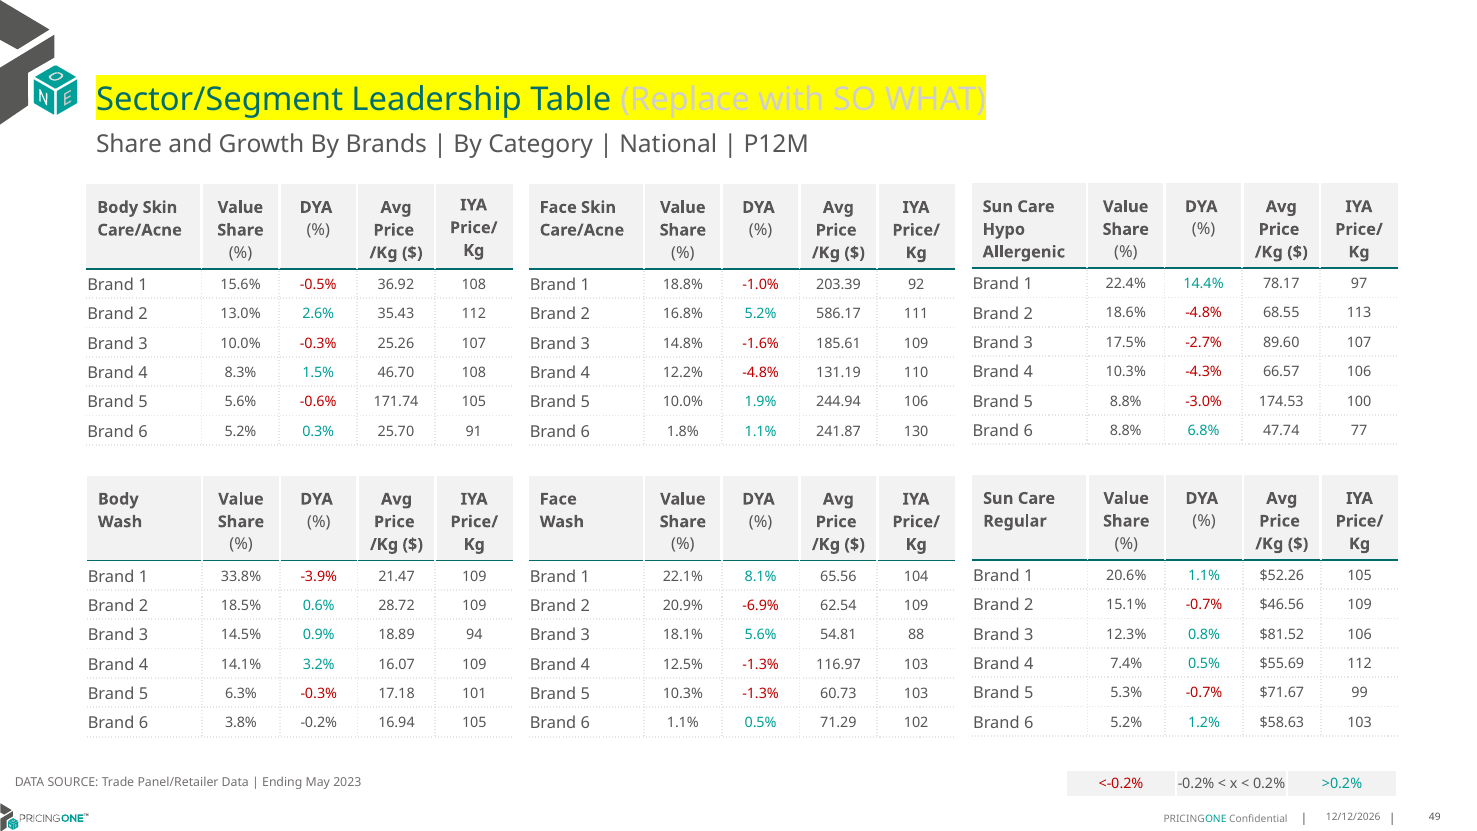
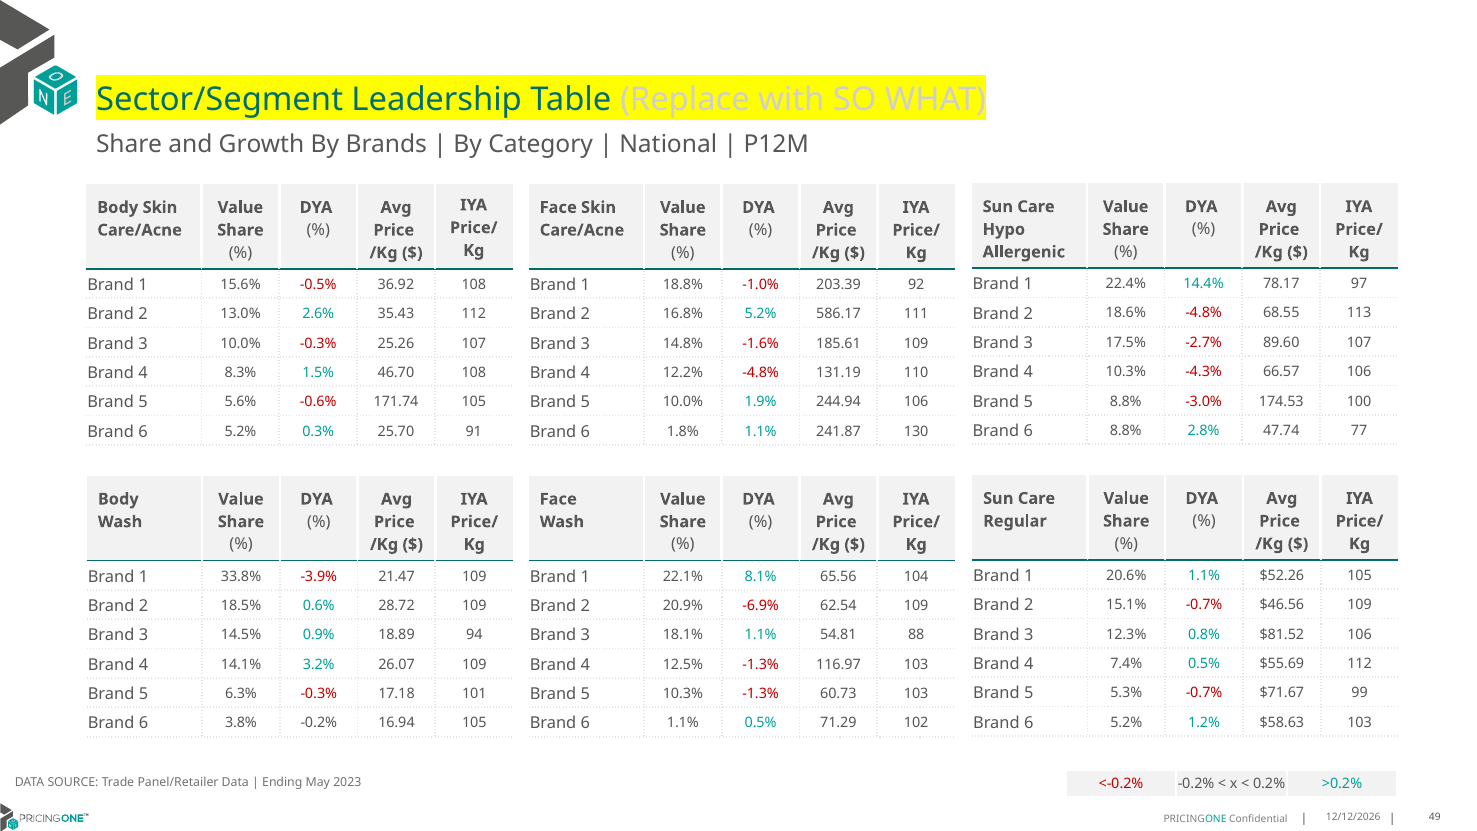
6.8%: 6.8% -> 2.8%
18.1% 5.6%: 5.6% -> 1.1%
16.07: 16.07 -> 26.07
